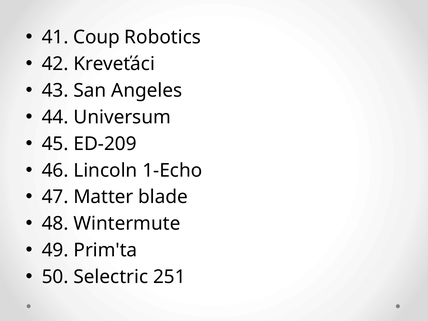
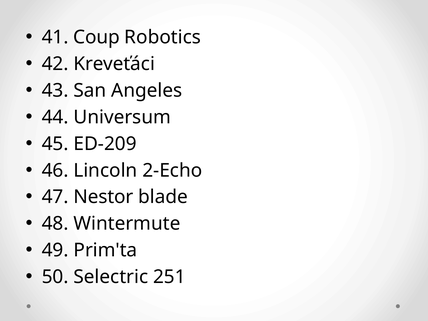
1-Echo: 1-Echo -> 2-Echo
Matter: Matter -> Nestor
